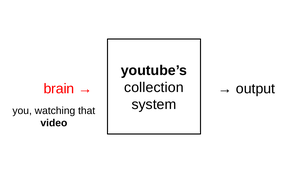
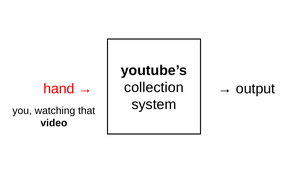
brain: brain -> hand
